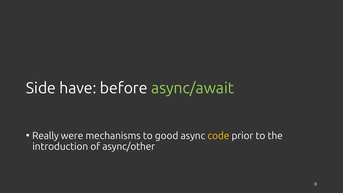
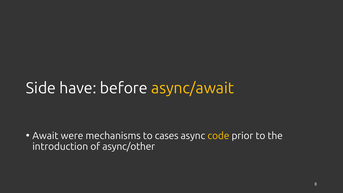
async/await colour: light green -> yellow
Really: Really -> Await
good: good -> cases
